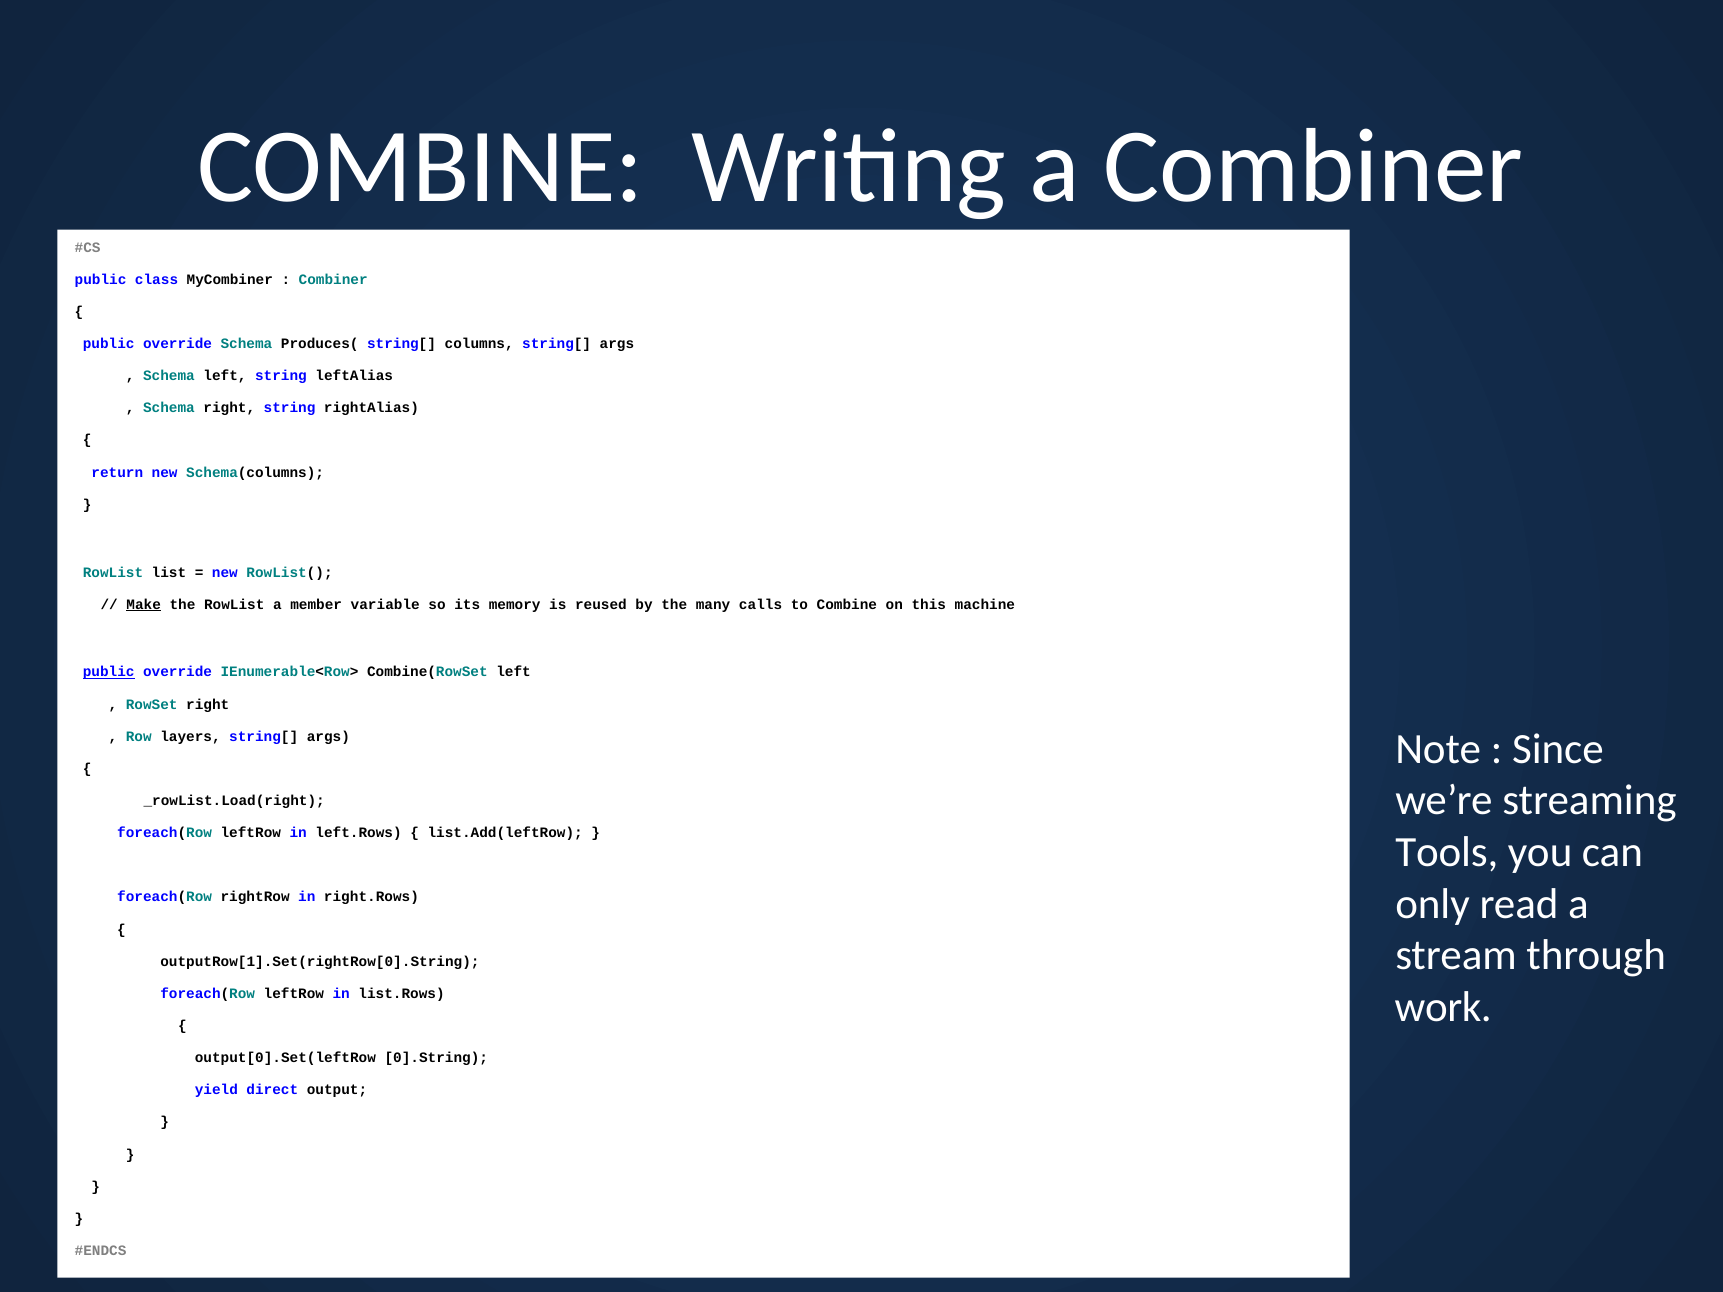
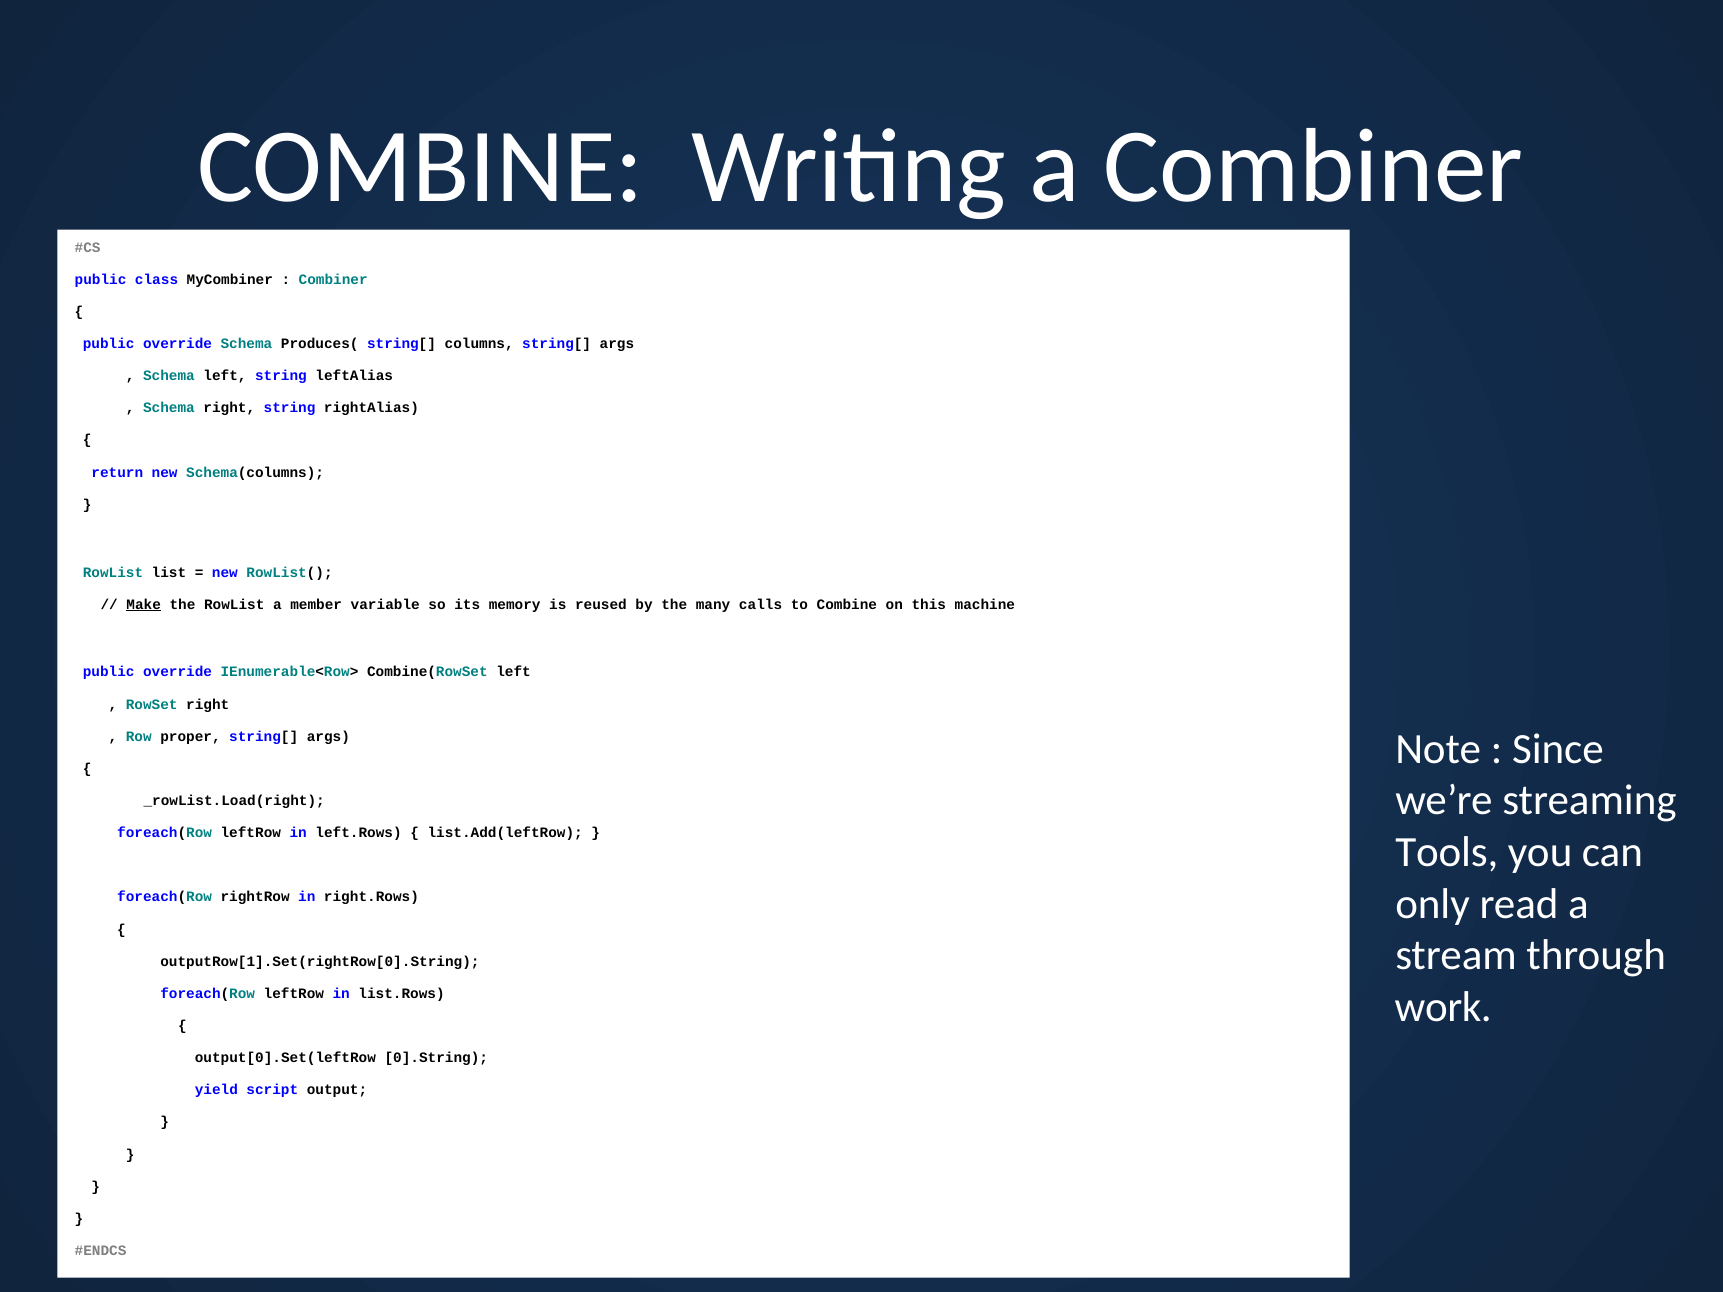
public at (109, 672) underline: present -> none
layers: layers -> proper
direct: direct -> script
